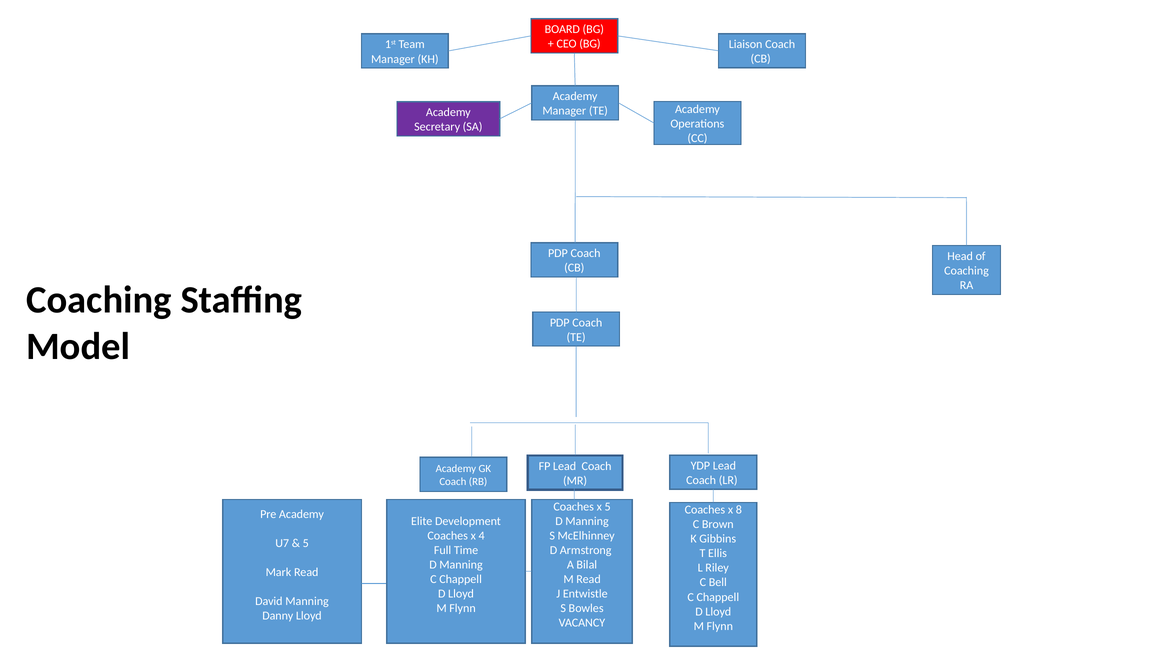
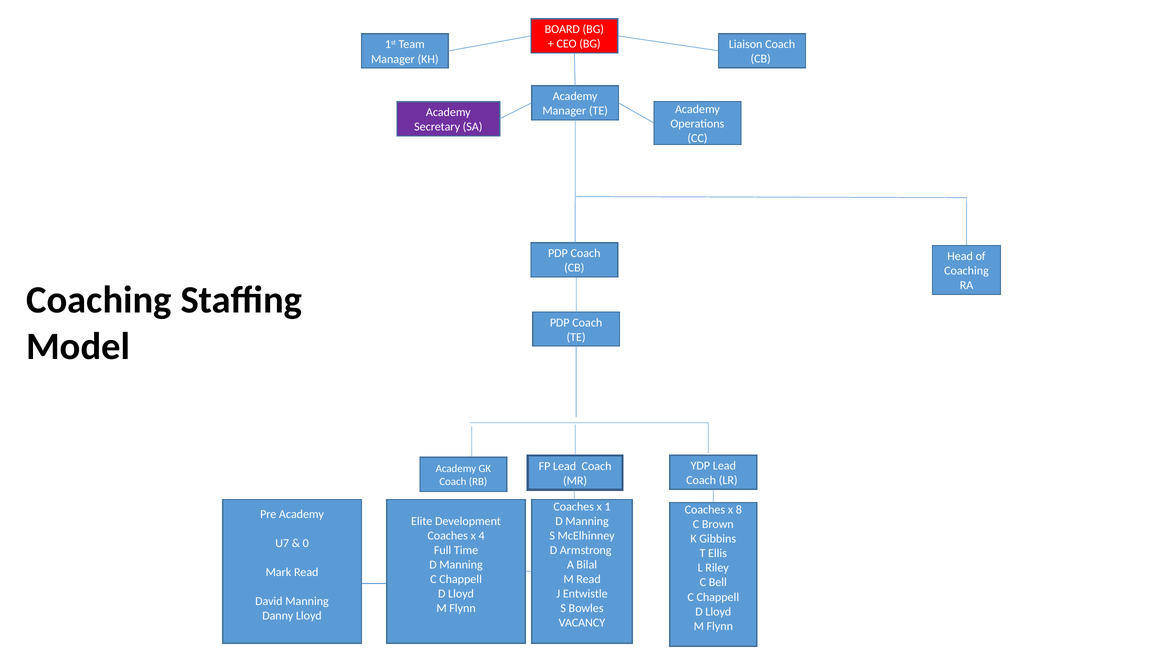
x 5: 5 -> 1
5 at (306, 543): 5 -> 0
